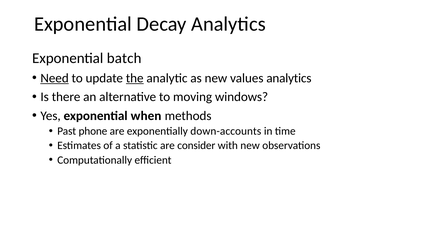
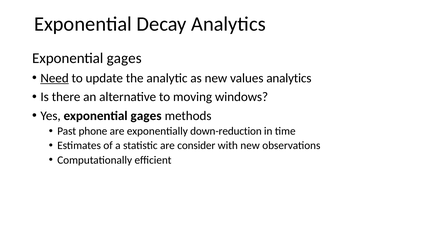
batch at (124, 58): batch -> gages
the underline: present -> none
Yes exponential when: when -> gages
down-accounts: down-accounts -> down-reduction
